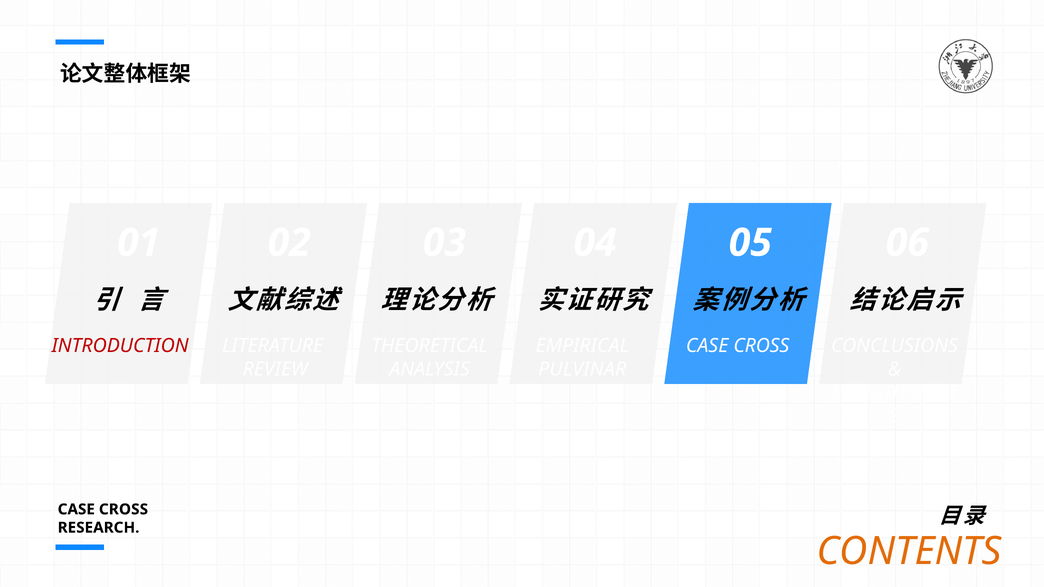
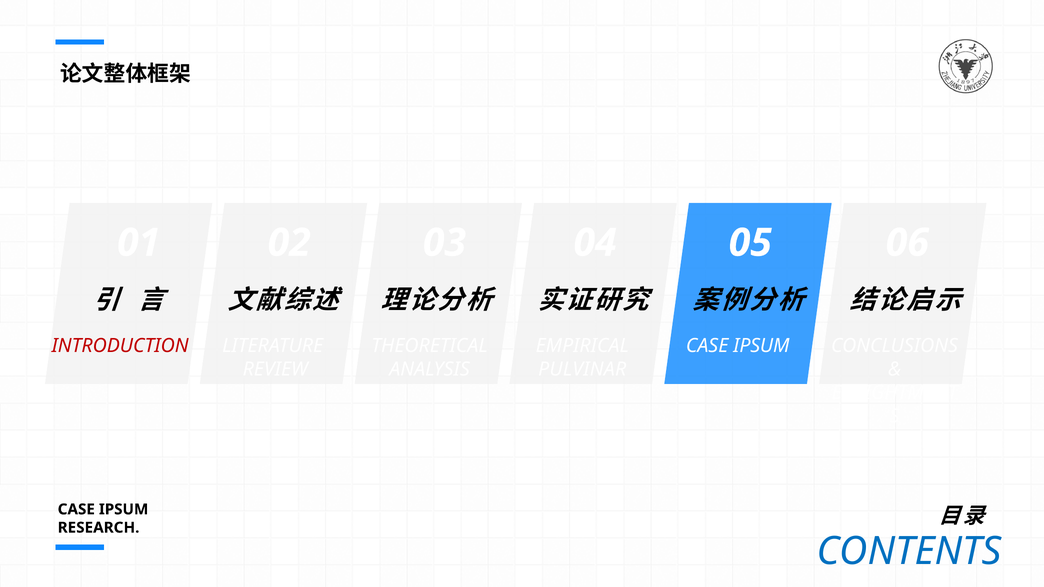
CROSS at (761, 346): CROSS -> IPSUM
CROSS at (123, 510): CROSS -> IPSUM
CONTENTS colour: orange -> blue
